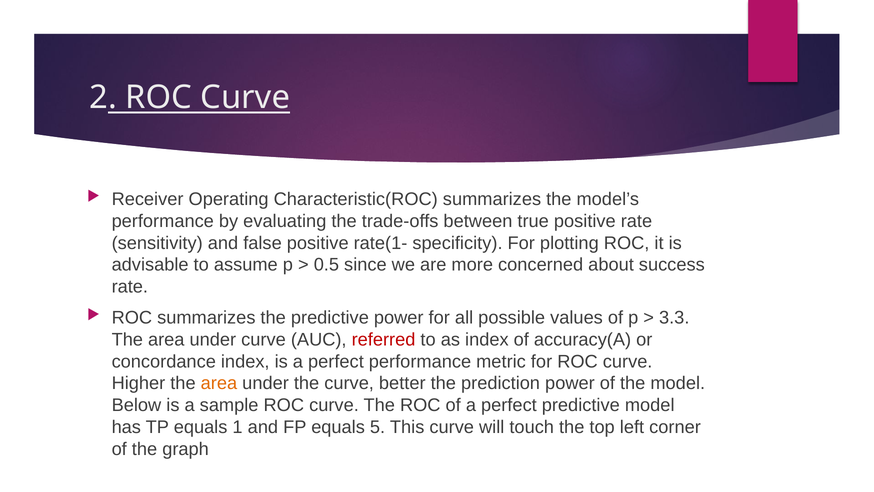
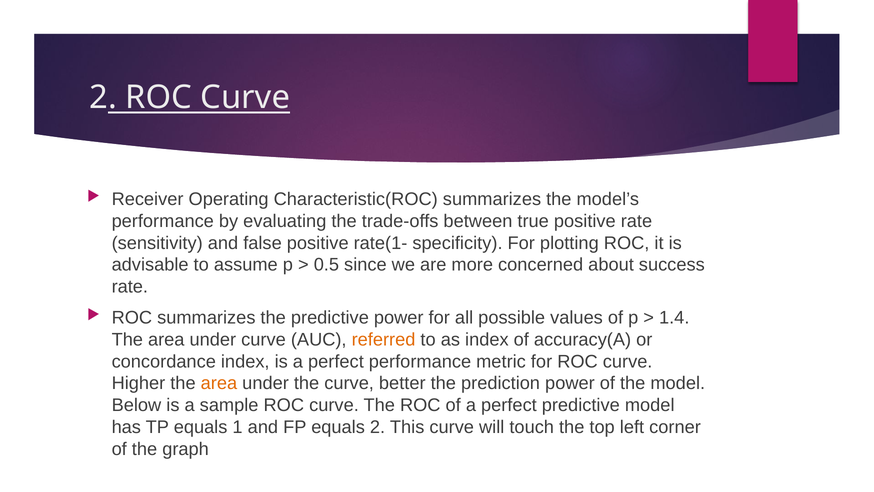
3.3: 3.3 -> 1.4
referred colour: red -> orange
equals 5: 5 -> 2
